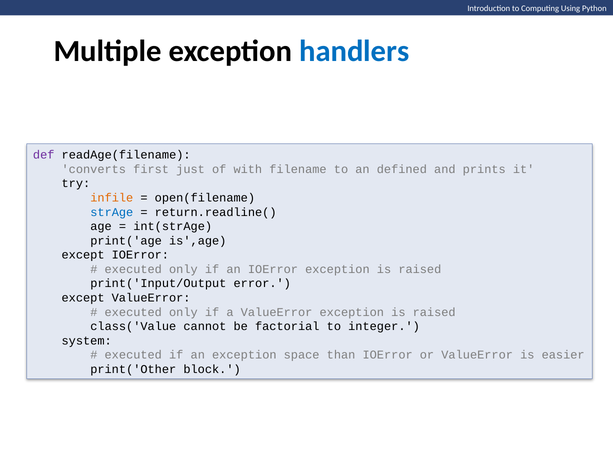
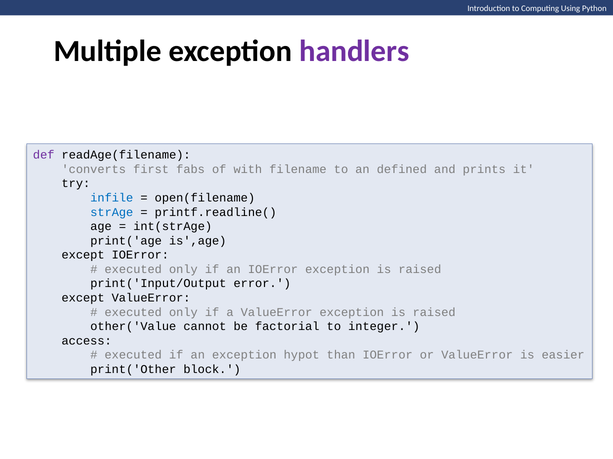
handlers colour: blue -> purple
just: just -> fabs
infile colour: orange -> blue
return.readline(: return.readline( -> printf.readline(
class('Value: class('Value -> other('Value
system: system -> access
space: space -> hypot
